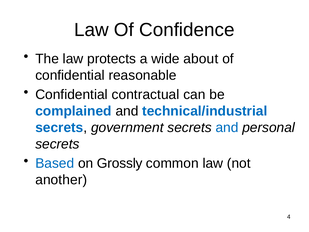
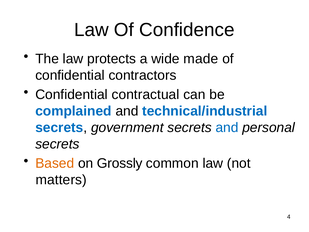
about: about -> made
reasonable: reasonable -> contractors
Based colour: blue -> orange
another: another -> matters
